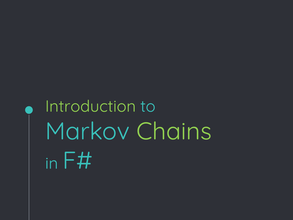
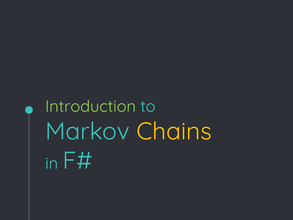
Chains colour: light green -> yellow
